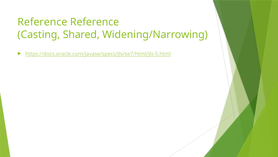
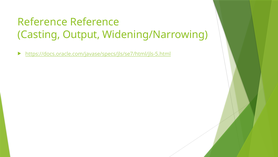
Shared: Shared -> Output
